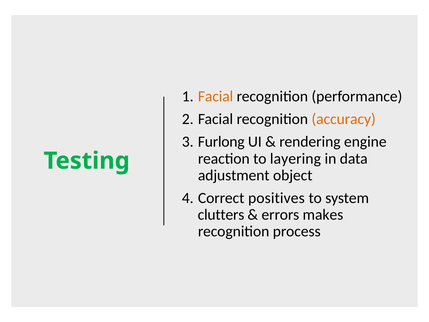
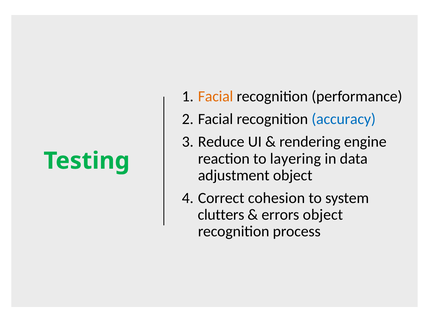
accuracy colour: orange -> blue
Furlong: Furlong -> Reduce
positives: positives -> cohesion
errors makes: makes -> object
